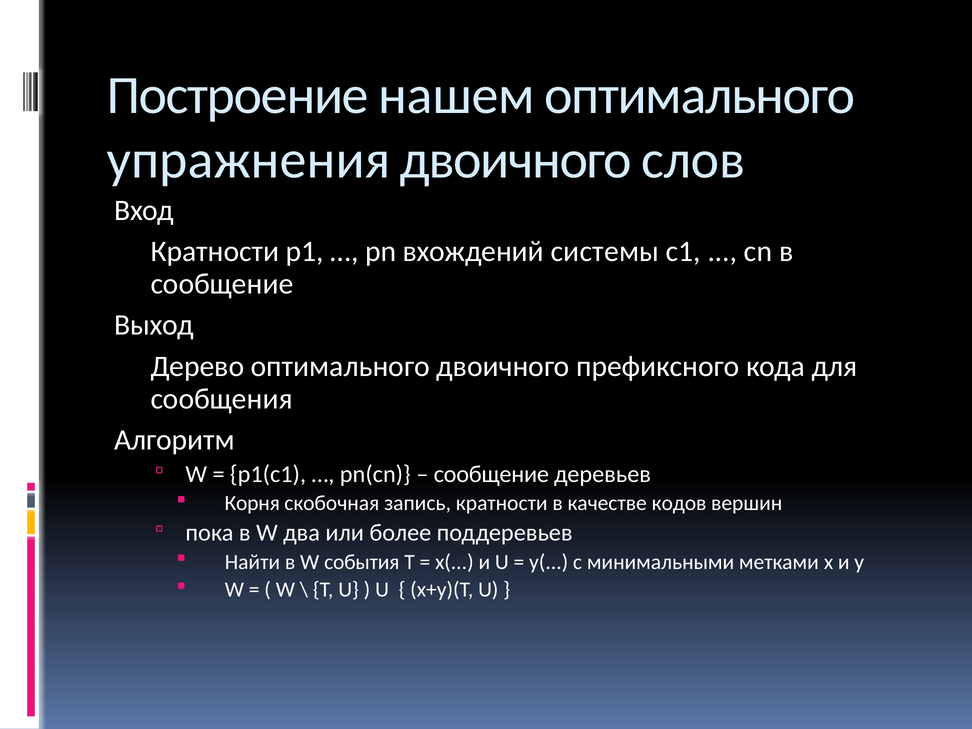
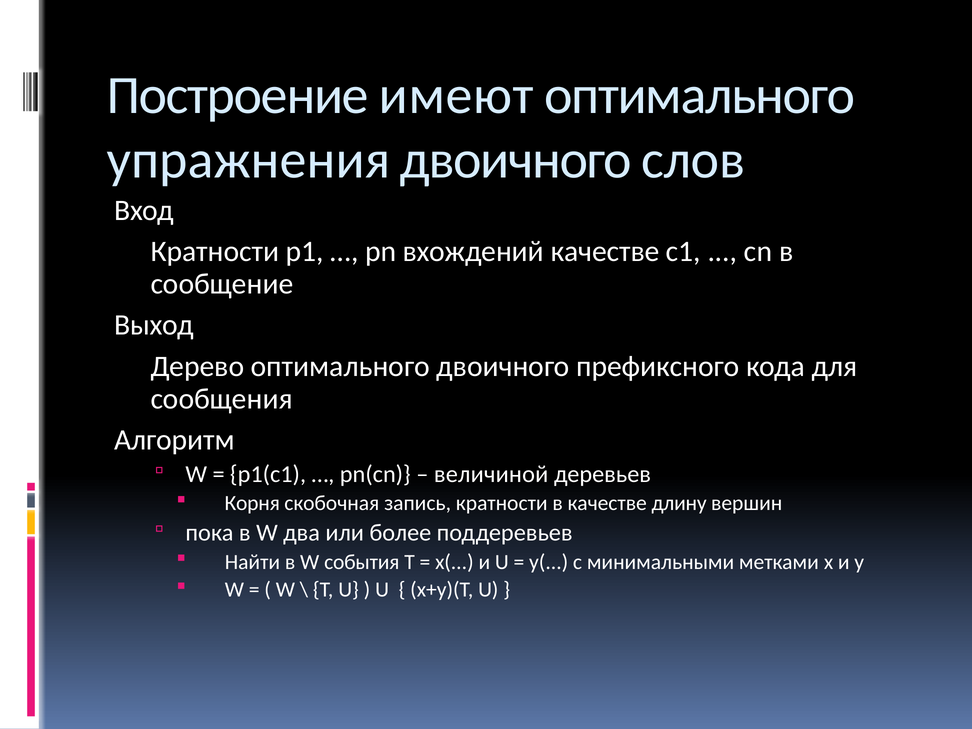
нашем: нашем -> имеют
вхождений системы: системы -> качестве
сообщение at (491, 474): сообщение -> величиной
кодов: кодов -> длину
